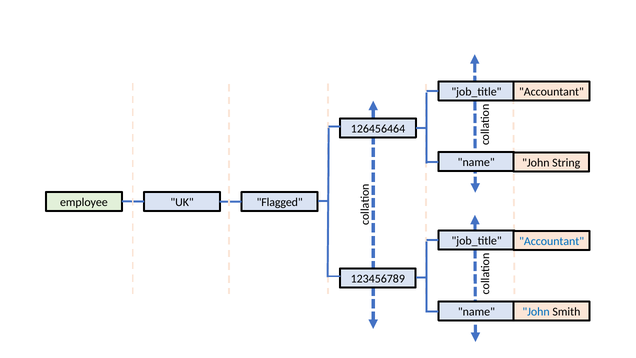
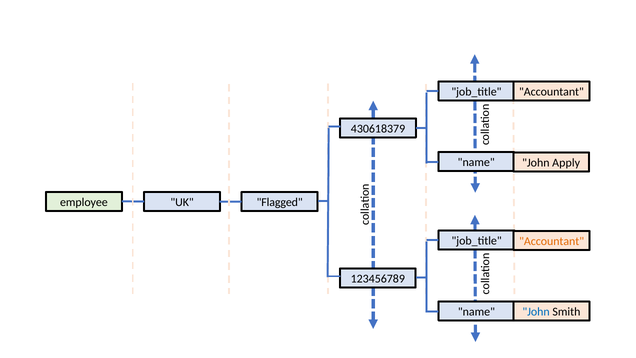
126456464: 126456464 -> 430618379
String: String -> Apply
Accountant at (552, 241) colour: blue -> orange
